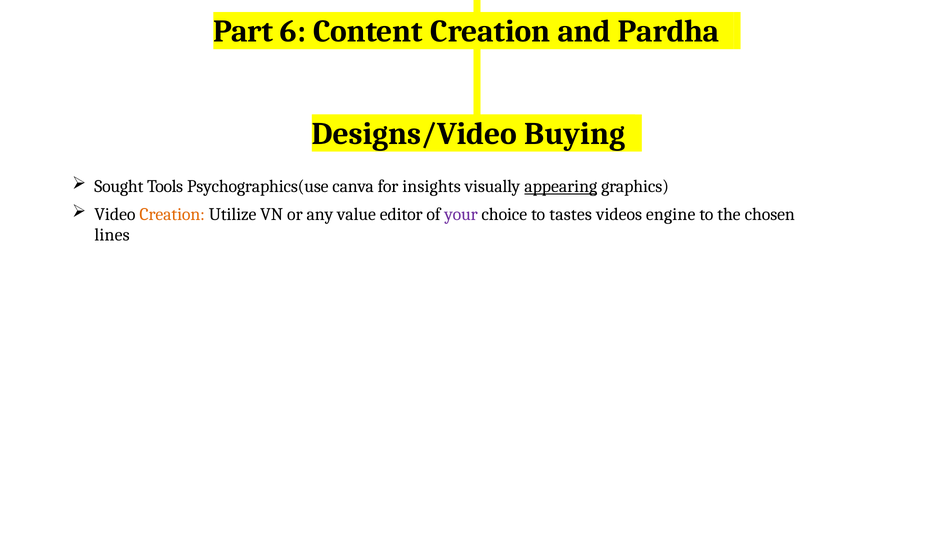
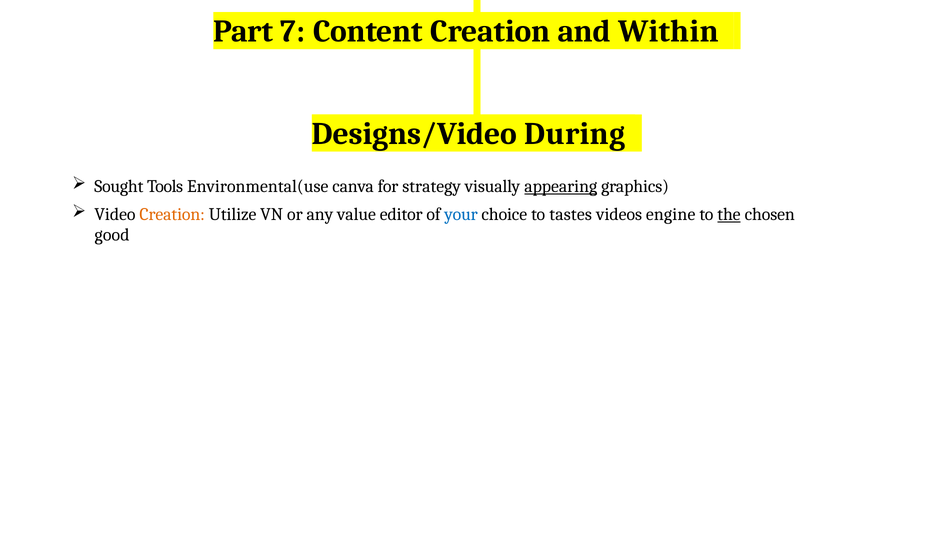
6: 6 -> 7
Pardha: Pardha -> Within
Buying: Buying -> During
Psychographics(use: Psychographics(use -> Environmental(use
insights: insights -> strategy
your colour: purple -> blue
the underline: none -> present
lines: lines -> good
